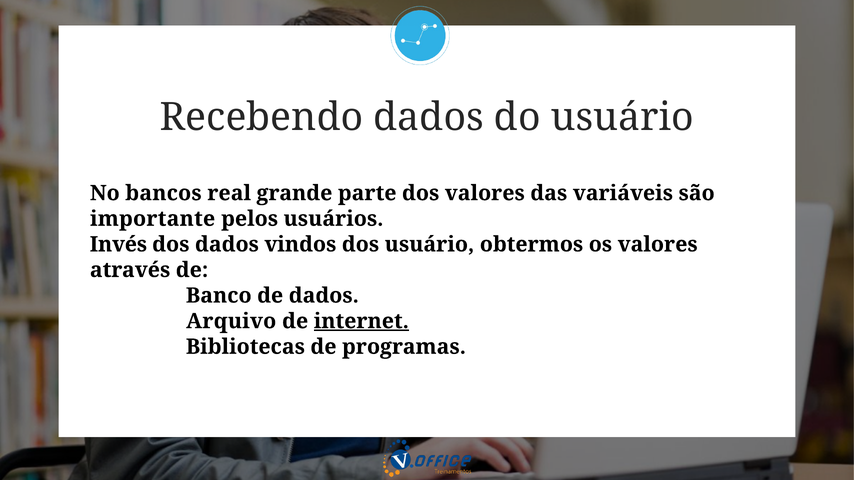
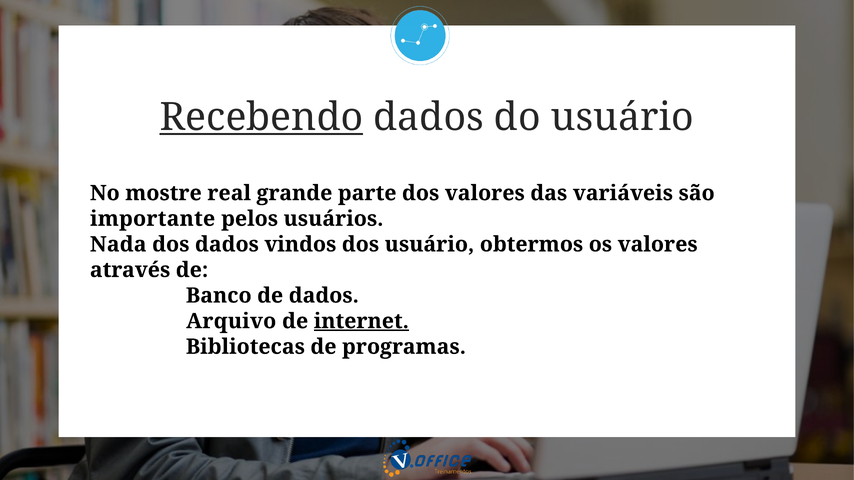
Recebendo underline: none -> present
bancos: bancos -> mostre
Invés: Invés -> Nada
